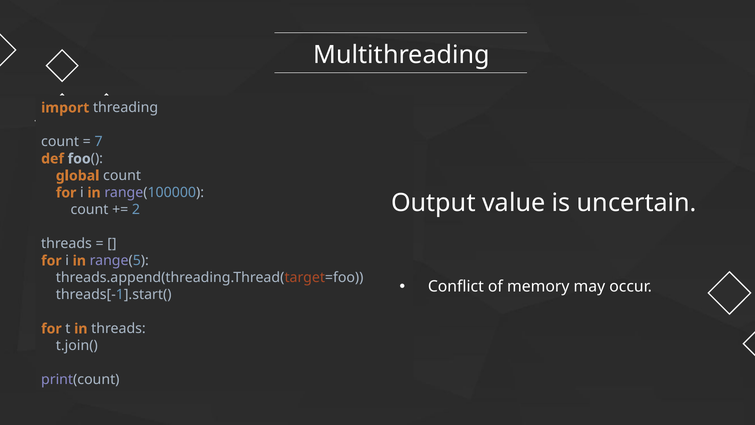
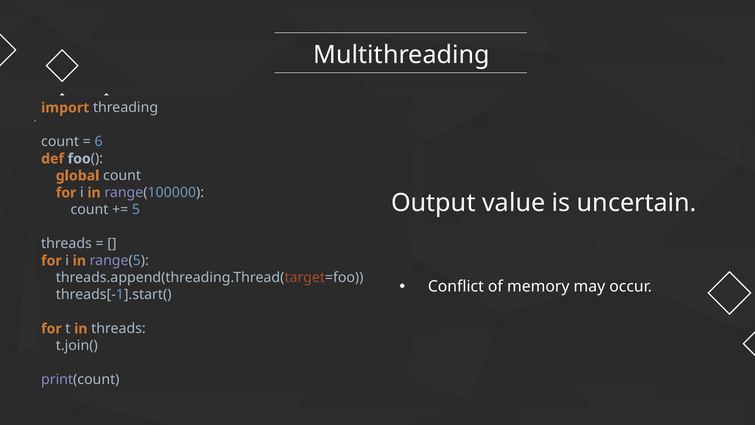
7: 7 -> 6
2: 2 -> 5
